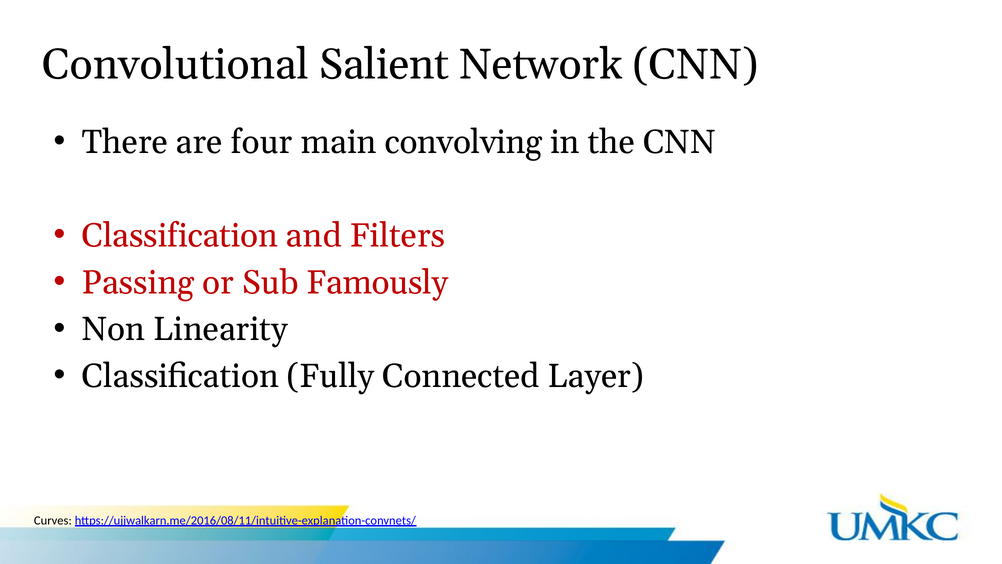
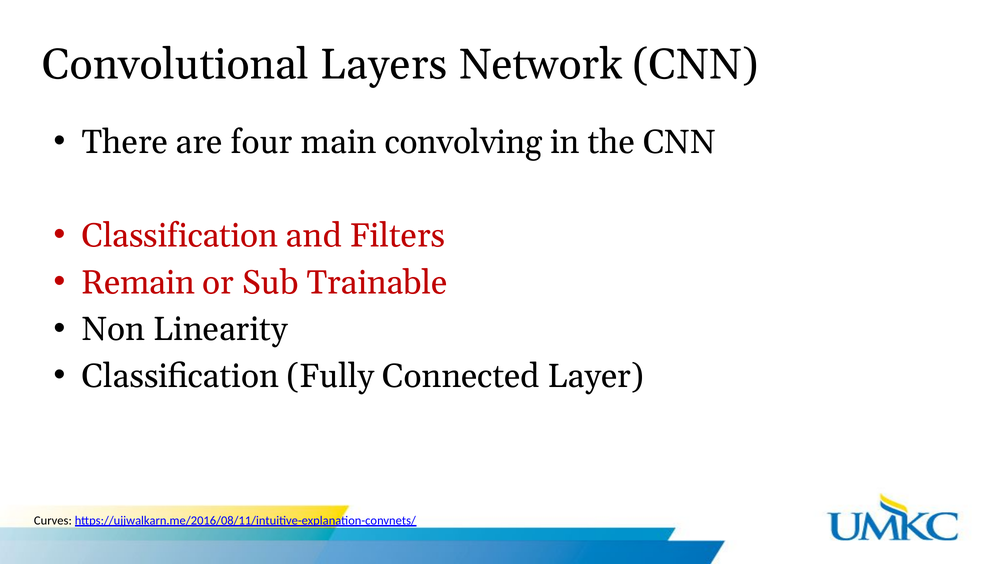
Salient: Salient -> Layers
Passing: Passing -> Remain
Famously: Famously -> Trainable
